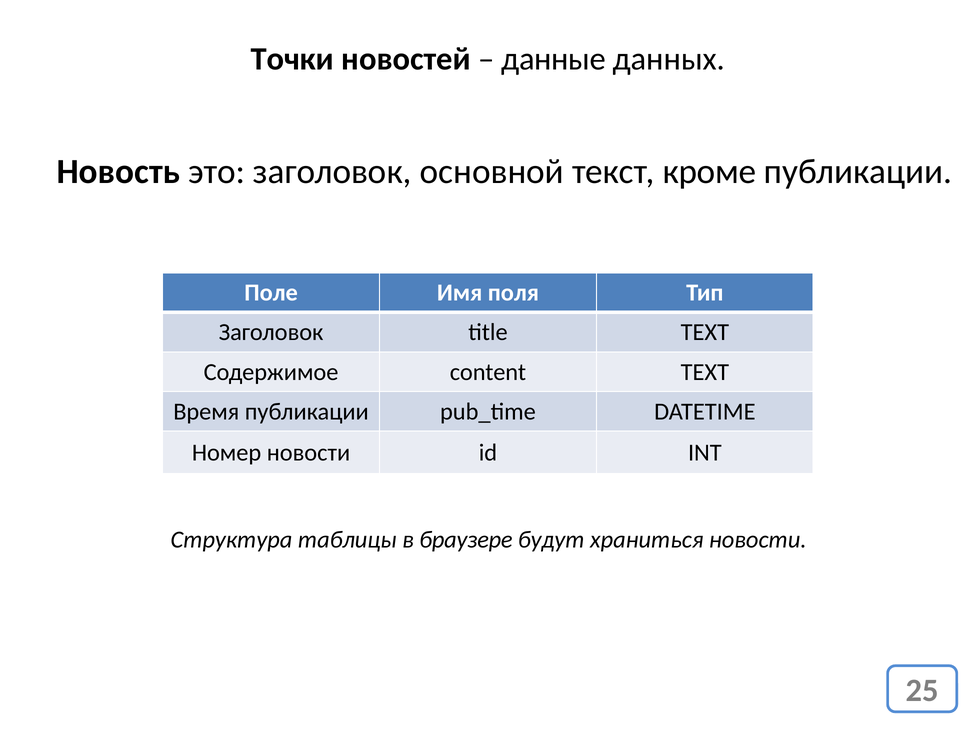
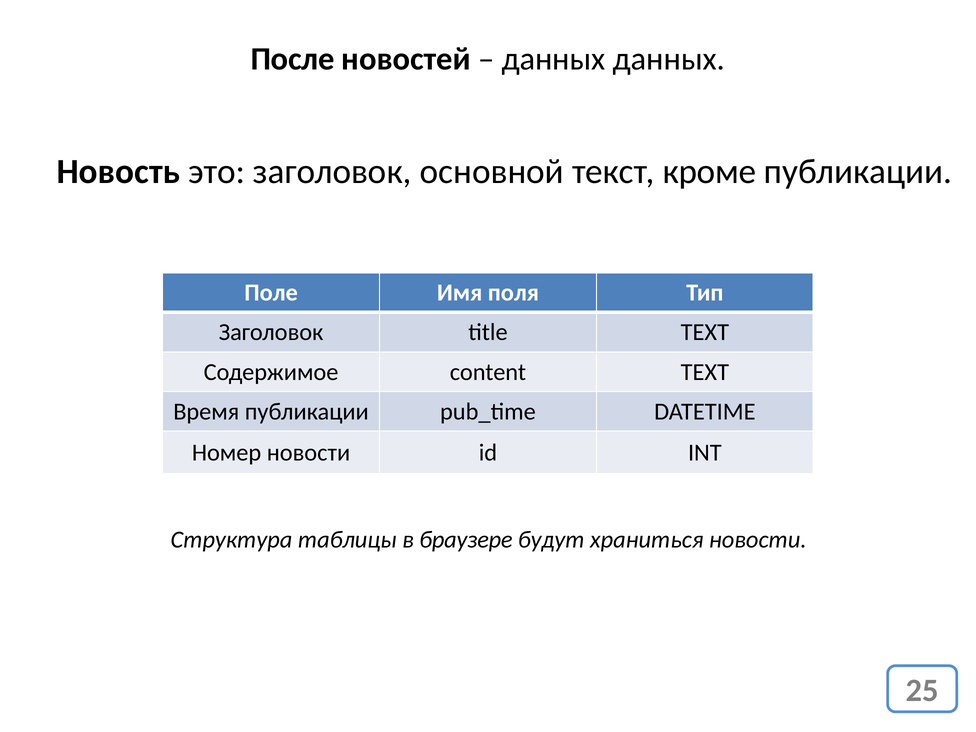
Точки: Точки -> После
данные at (554, 59): данные -> данных
